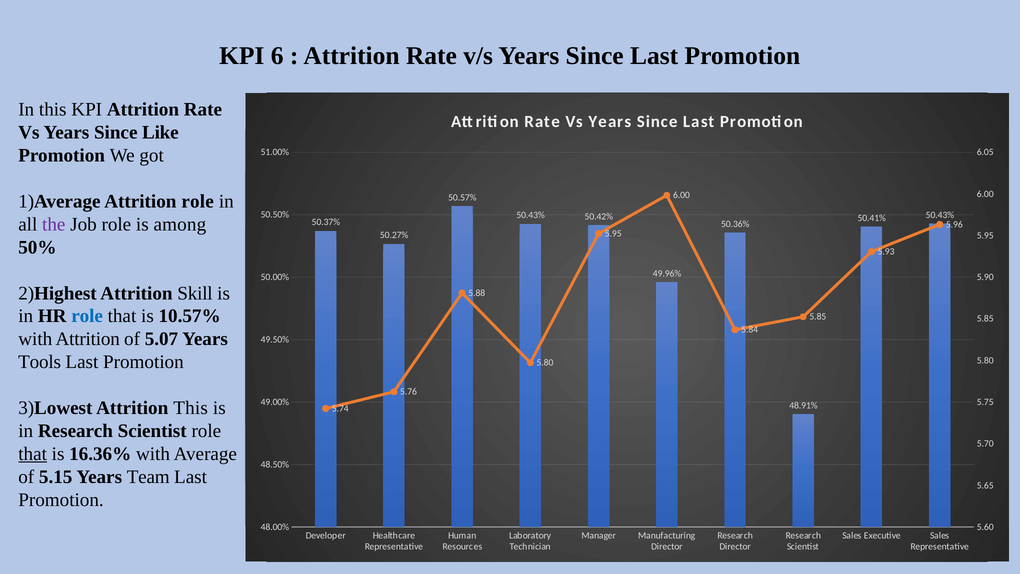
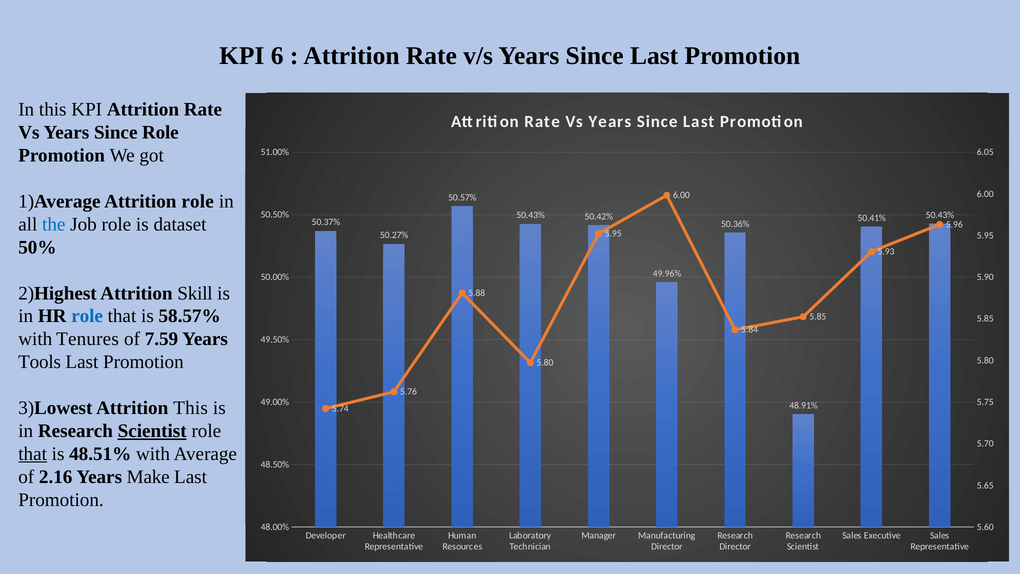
Since Like: Like -> Role
the colour: purple -> blue
among: among -> dataset
10.57%: 10.57% -> 58.57%
with Attrition: Attrition -> Tenures
5.07: 5.07 -> 7.59
Scientist at (152, 431) underline: none -> present
16.36%: 16.36% -> 48.51%
5.15: 5.15 -> 2.16
Team: Team -> Make
